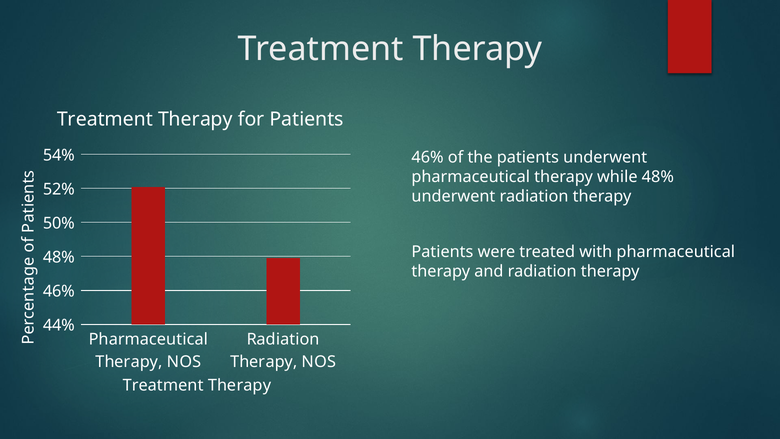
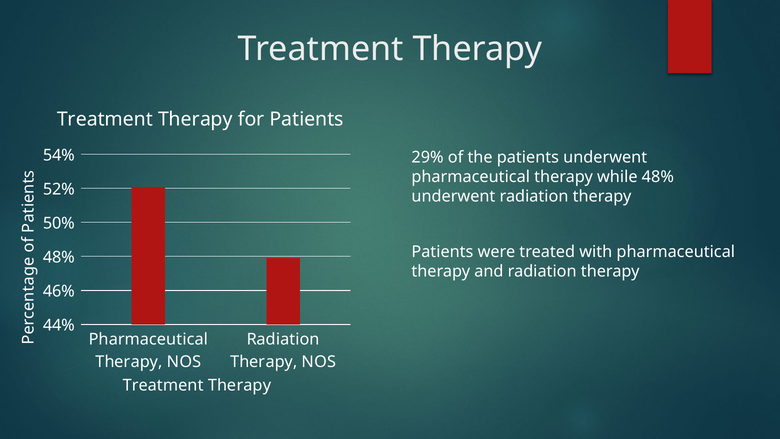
46% at (428, 157): 46% -> 29%
